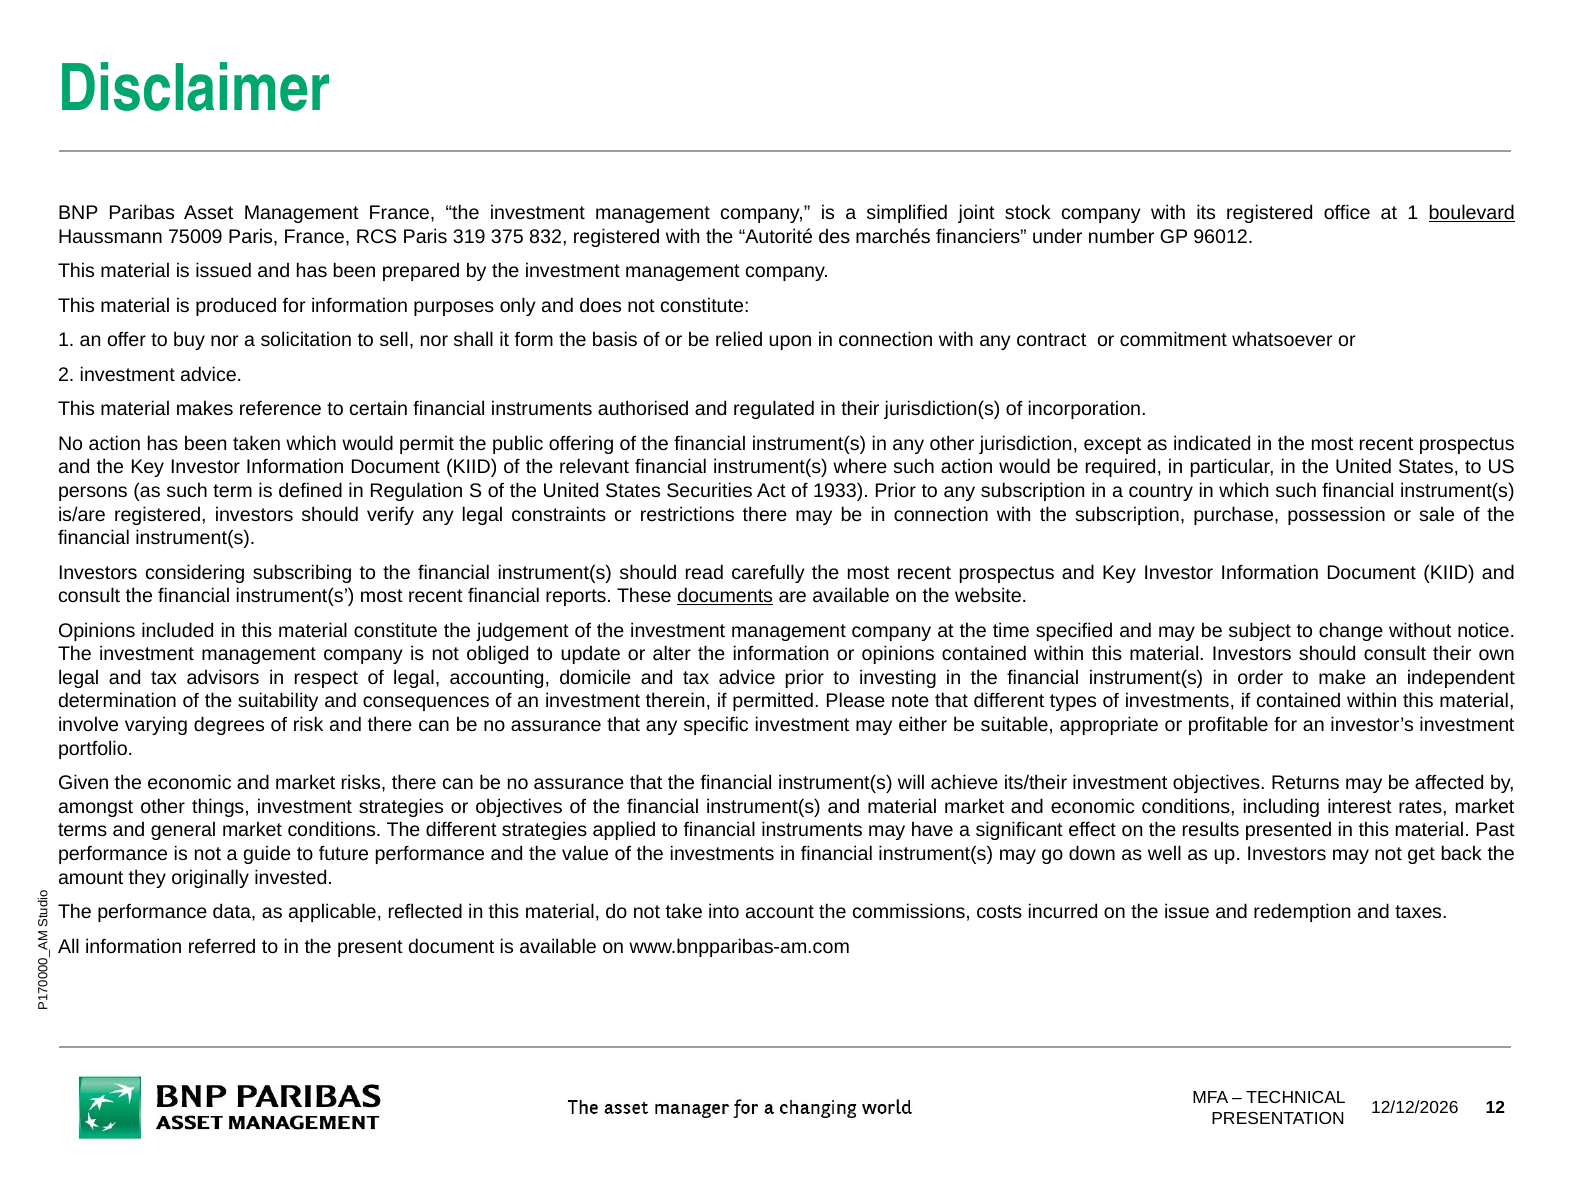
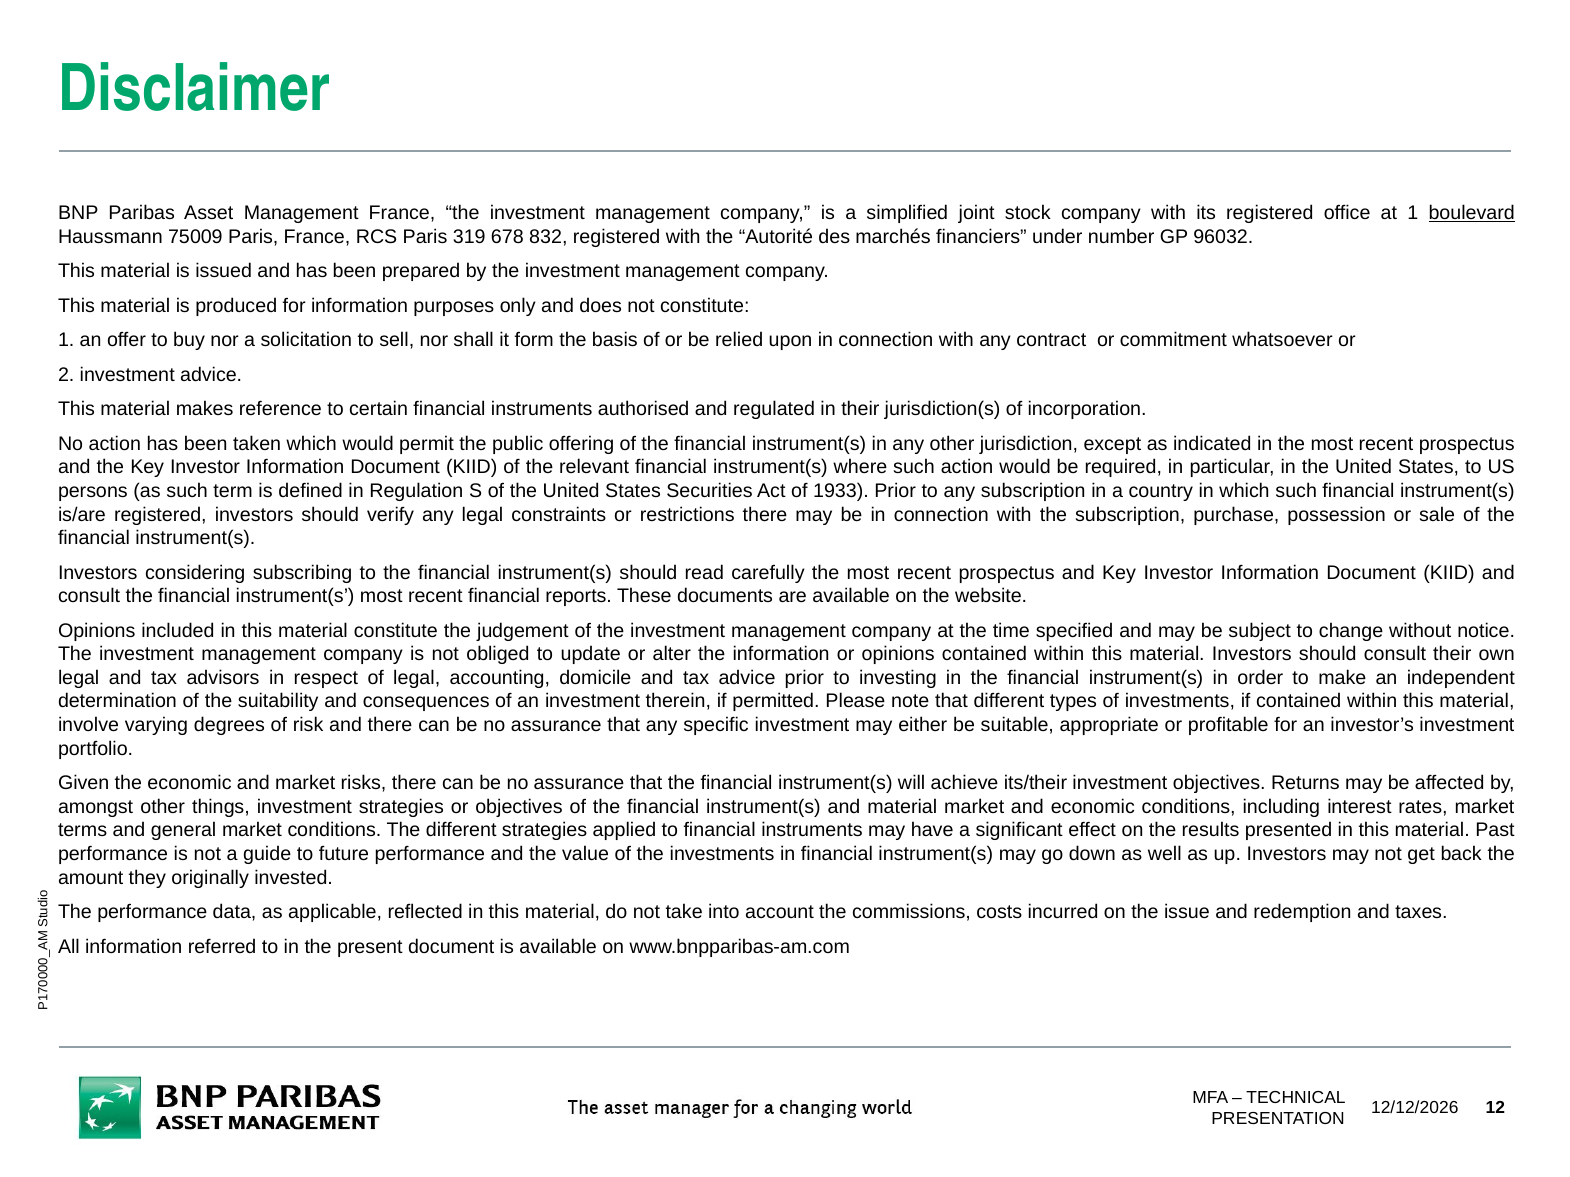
375: 375 -> 678
96012: 96012 -> 96032
documents underline: present -> none
